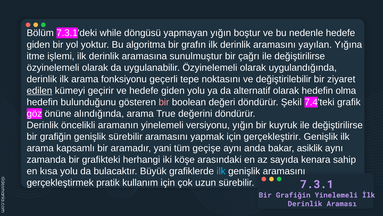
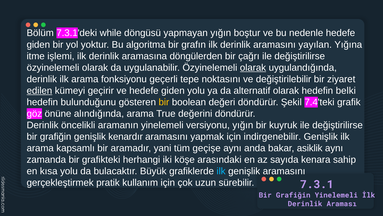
sunulmuştur: sunulmuştur -> döngülerden
olarak at (253, 67) underline: none -> present
olma: olma -> belki
bir at (164, 102) colour: pink -> yellow
genişlik sürebilir: sürebilir -> kenardır
gerçekleştirir: gerçekleştirir -> indirgenebilir
